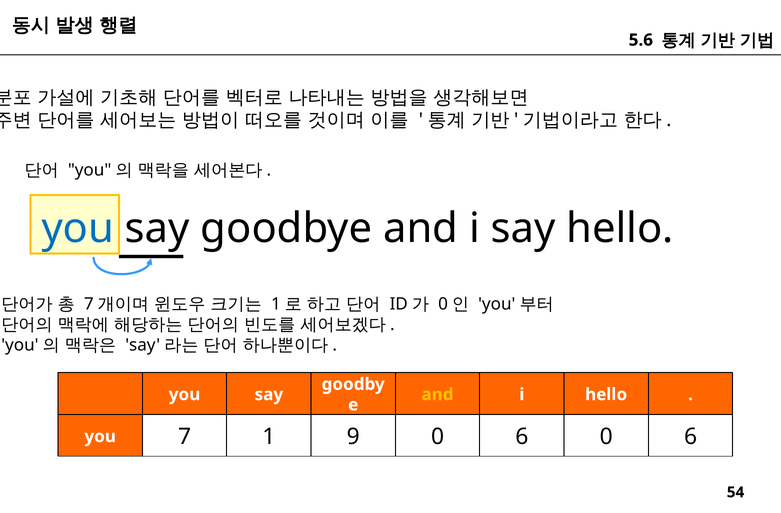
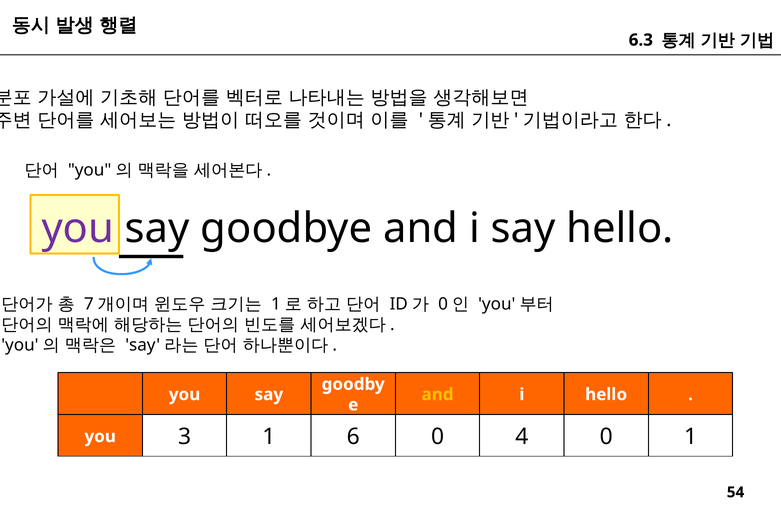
5.6: 5.6 -> 6.3
you at (78, 229) colour: blue -> purple
7: 7 -> 3
9: 9 -> 6
6 at (522, 437): 6 -> 4
6 at (691, 437): 6 -> 1
